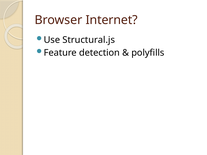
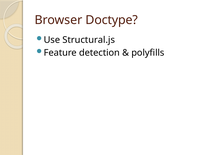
Internet: Internet -> Doctype
